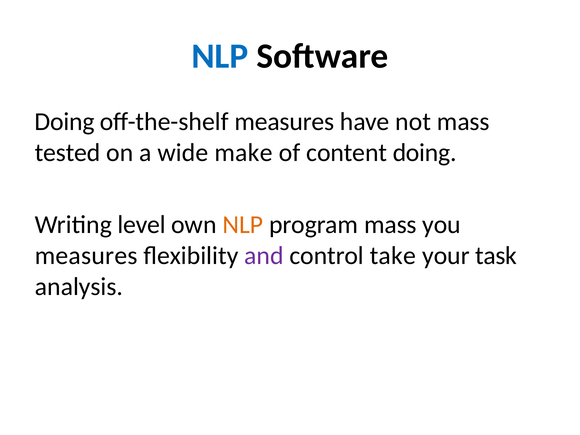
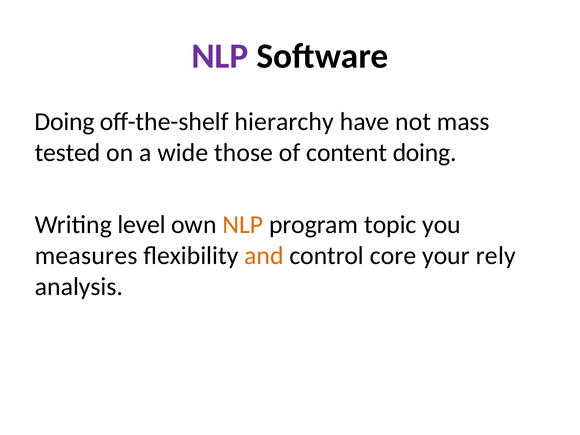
NLP at (220, 56) colour: blue -> purple
off-the-shelf measures: measures -> hierarchy
make: make -> those
program mass: mass -> topic
and colour: purple -> orange
take: take -> core
task: task -> rely
